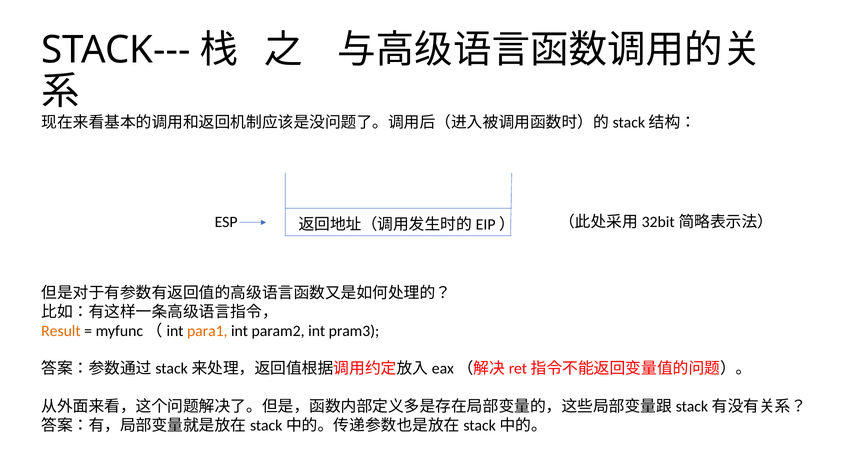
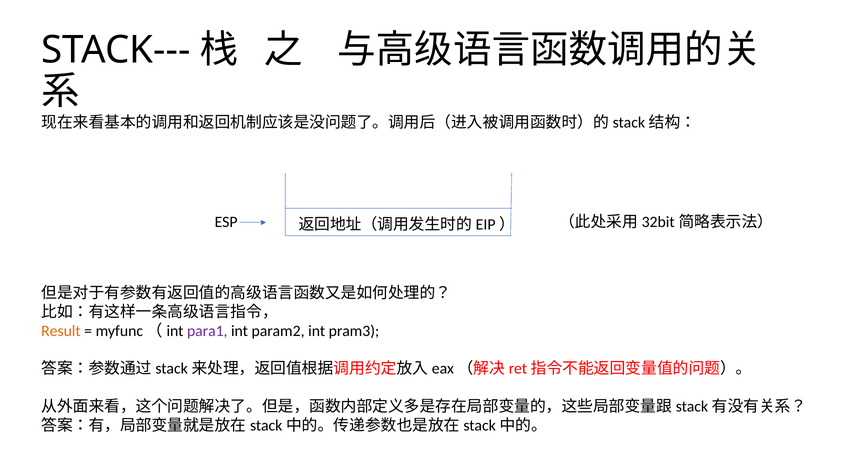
para1 colour: orange -> purple
